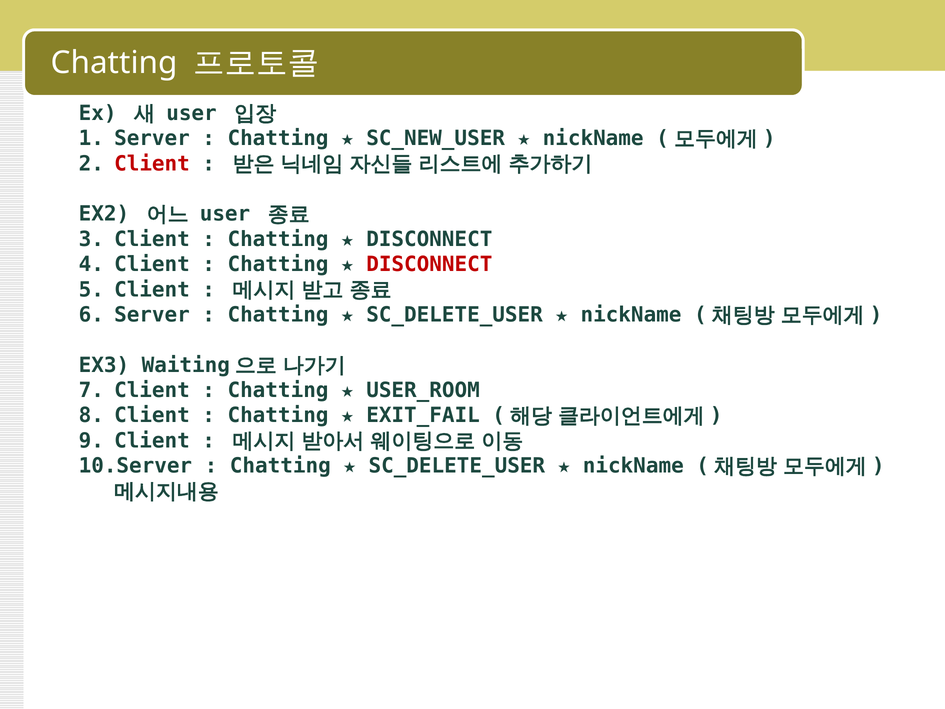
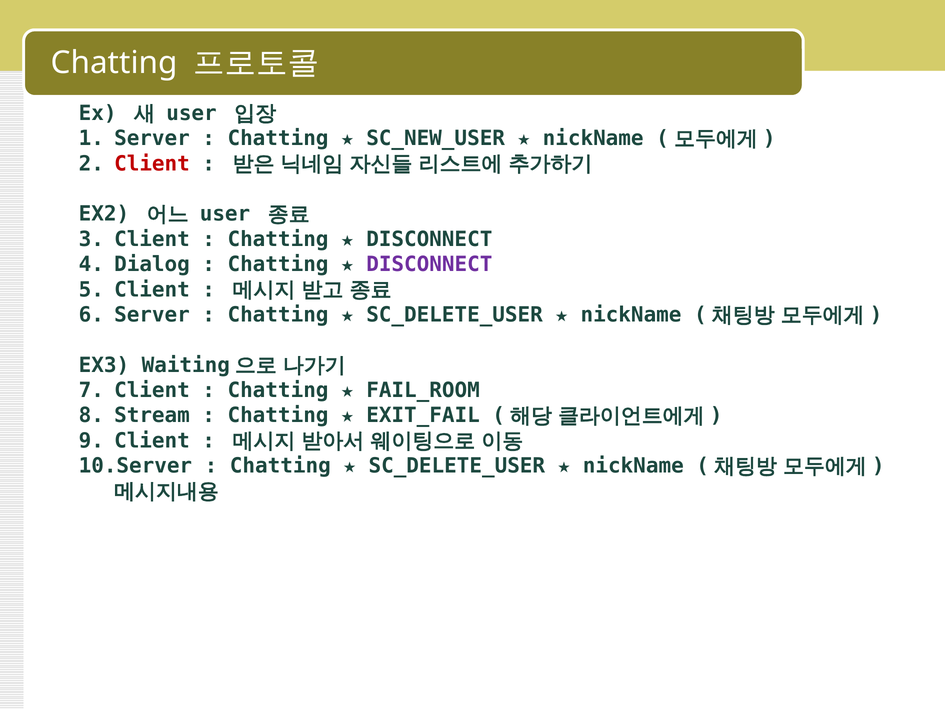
Client at (152, 264): Client -> Dialog
DISCONNECT at (429, 264) colour: red -> purple
USER_ROOM: USER_ROOM -> FAIL_ROOM
Client at (152, 415): Client -> Stream
